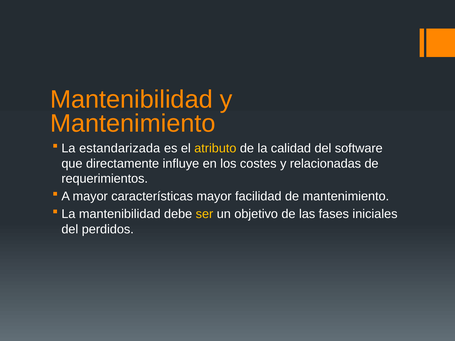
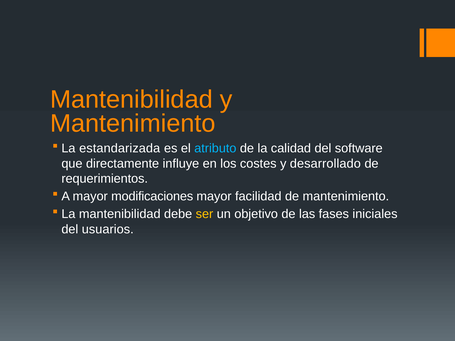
atributo colour: yellow -> light blue
relacionadas: relacionadas -> desarrollado
características: características -> modificaciones
perdidos: perdidos -> usuarios
